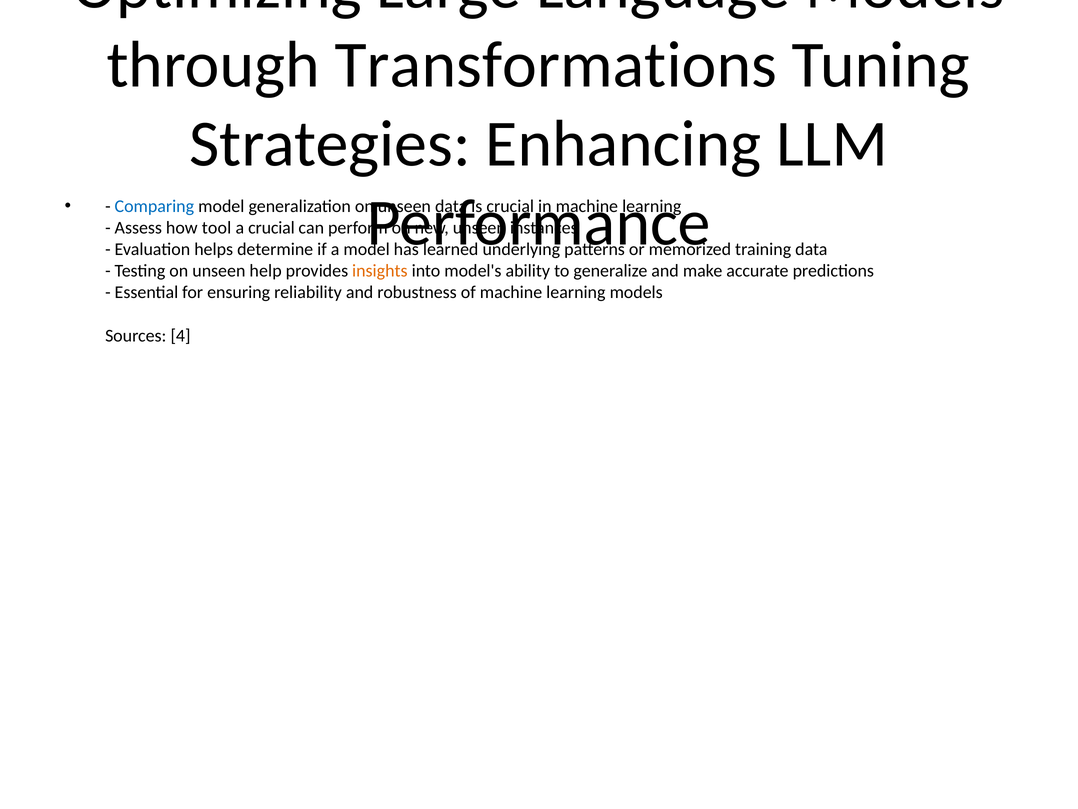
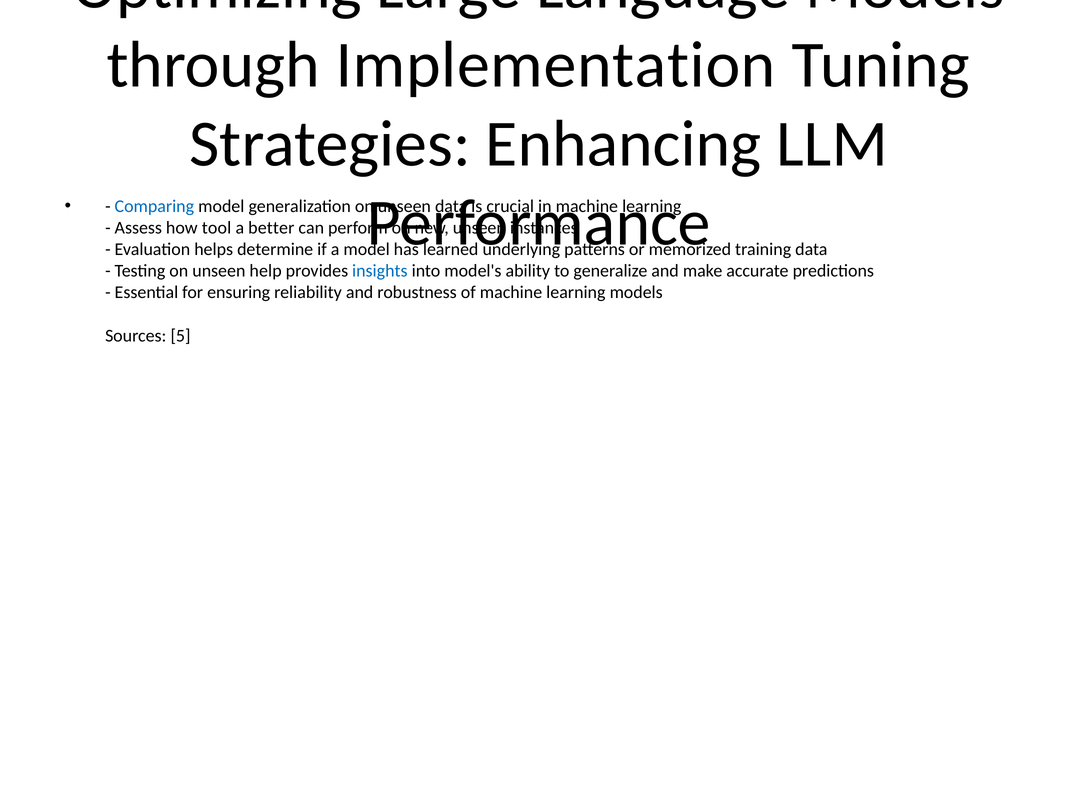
Transformations: Transformations -> Implementation
a crucial: crucial -> better
insights colour: orange -> blue
4: 4 -> 5
